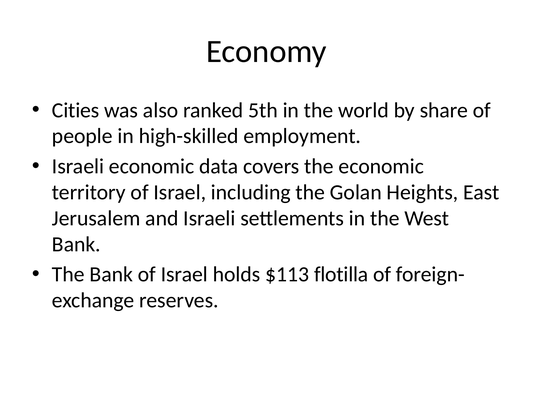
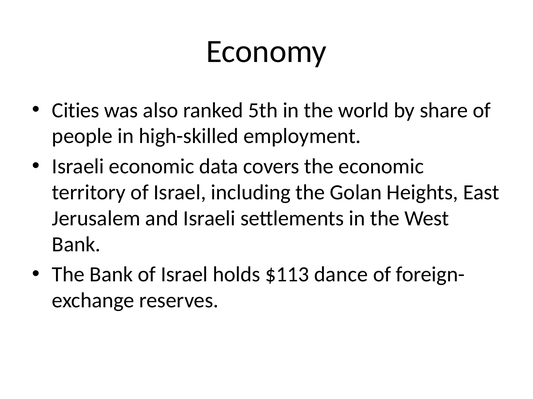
flotilla: flotilla -> dance
